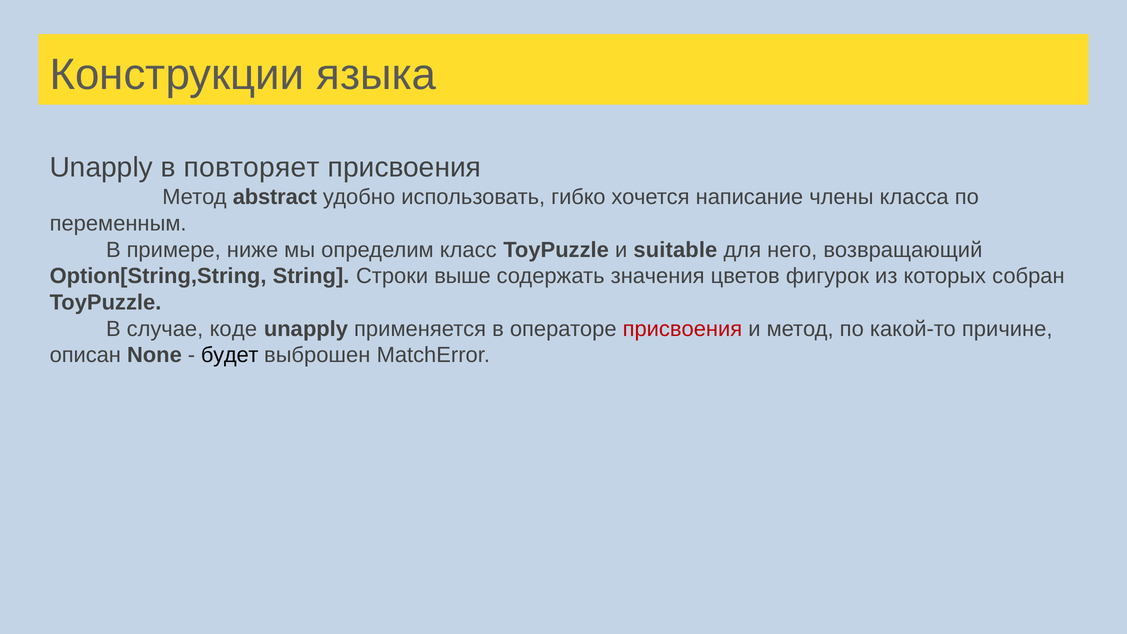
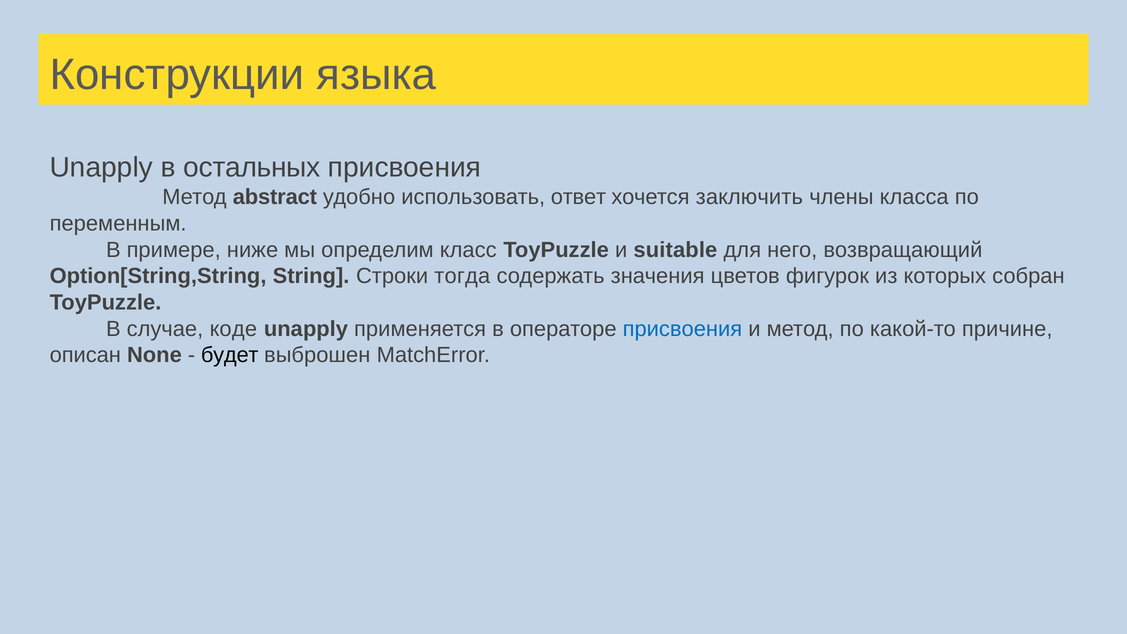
повторяет: повторяет -> остальных
гибко: гибко -> ответ
написание: написание -> заключить
выше: выше -> тогда
присвоения at (682, 329) colour: red -> blue
